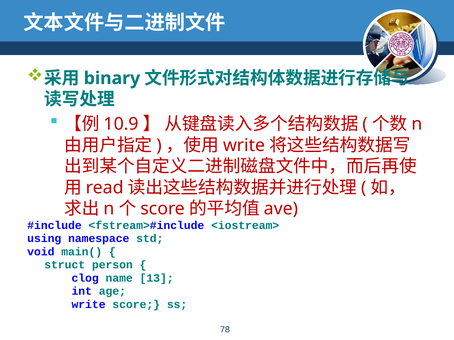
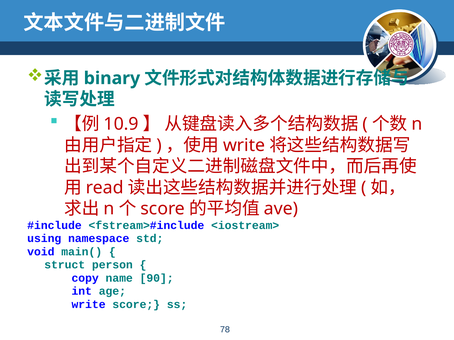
clog: clog -> copy
13: 13 -> 90
